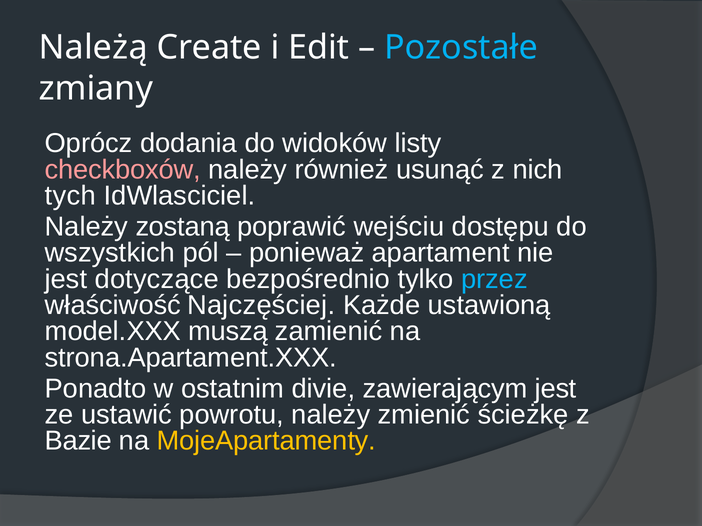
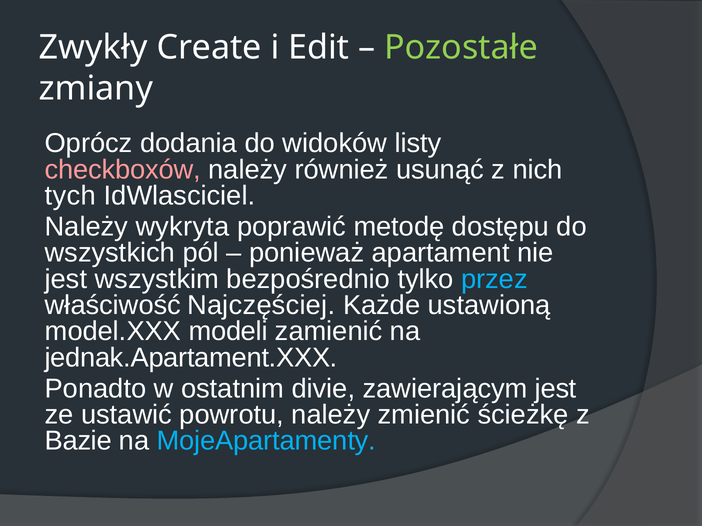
Należą: Należą -> Zwykły
Pozostałe colour: light blue -> light green
zostaną: zostaną -> wykryta
wejściu: wejściu -> metodę
dotyczące: dotyczące -> wszystkim
muszą: muszą -> modeli
strona.Apartament.XXX: strona.Apartament.XXX -> jednak.Apartament.XXX
MojeApartamenty colour: yellow -> light blue
